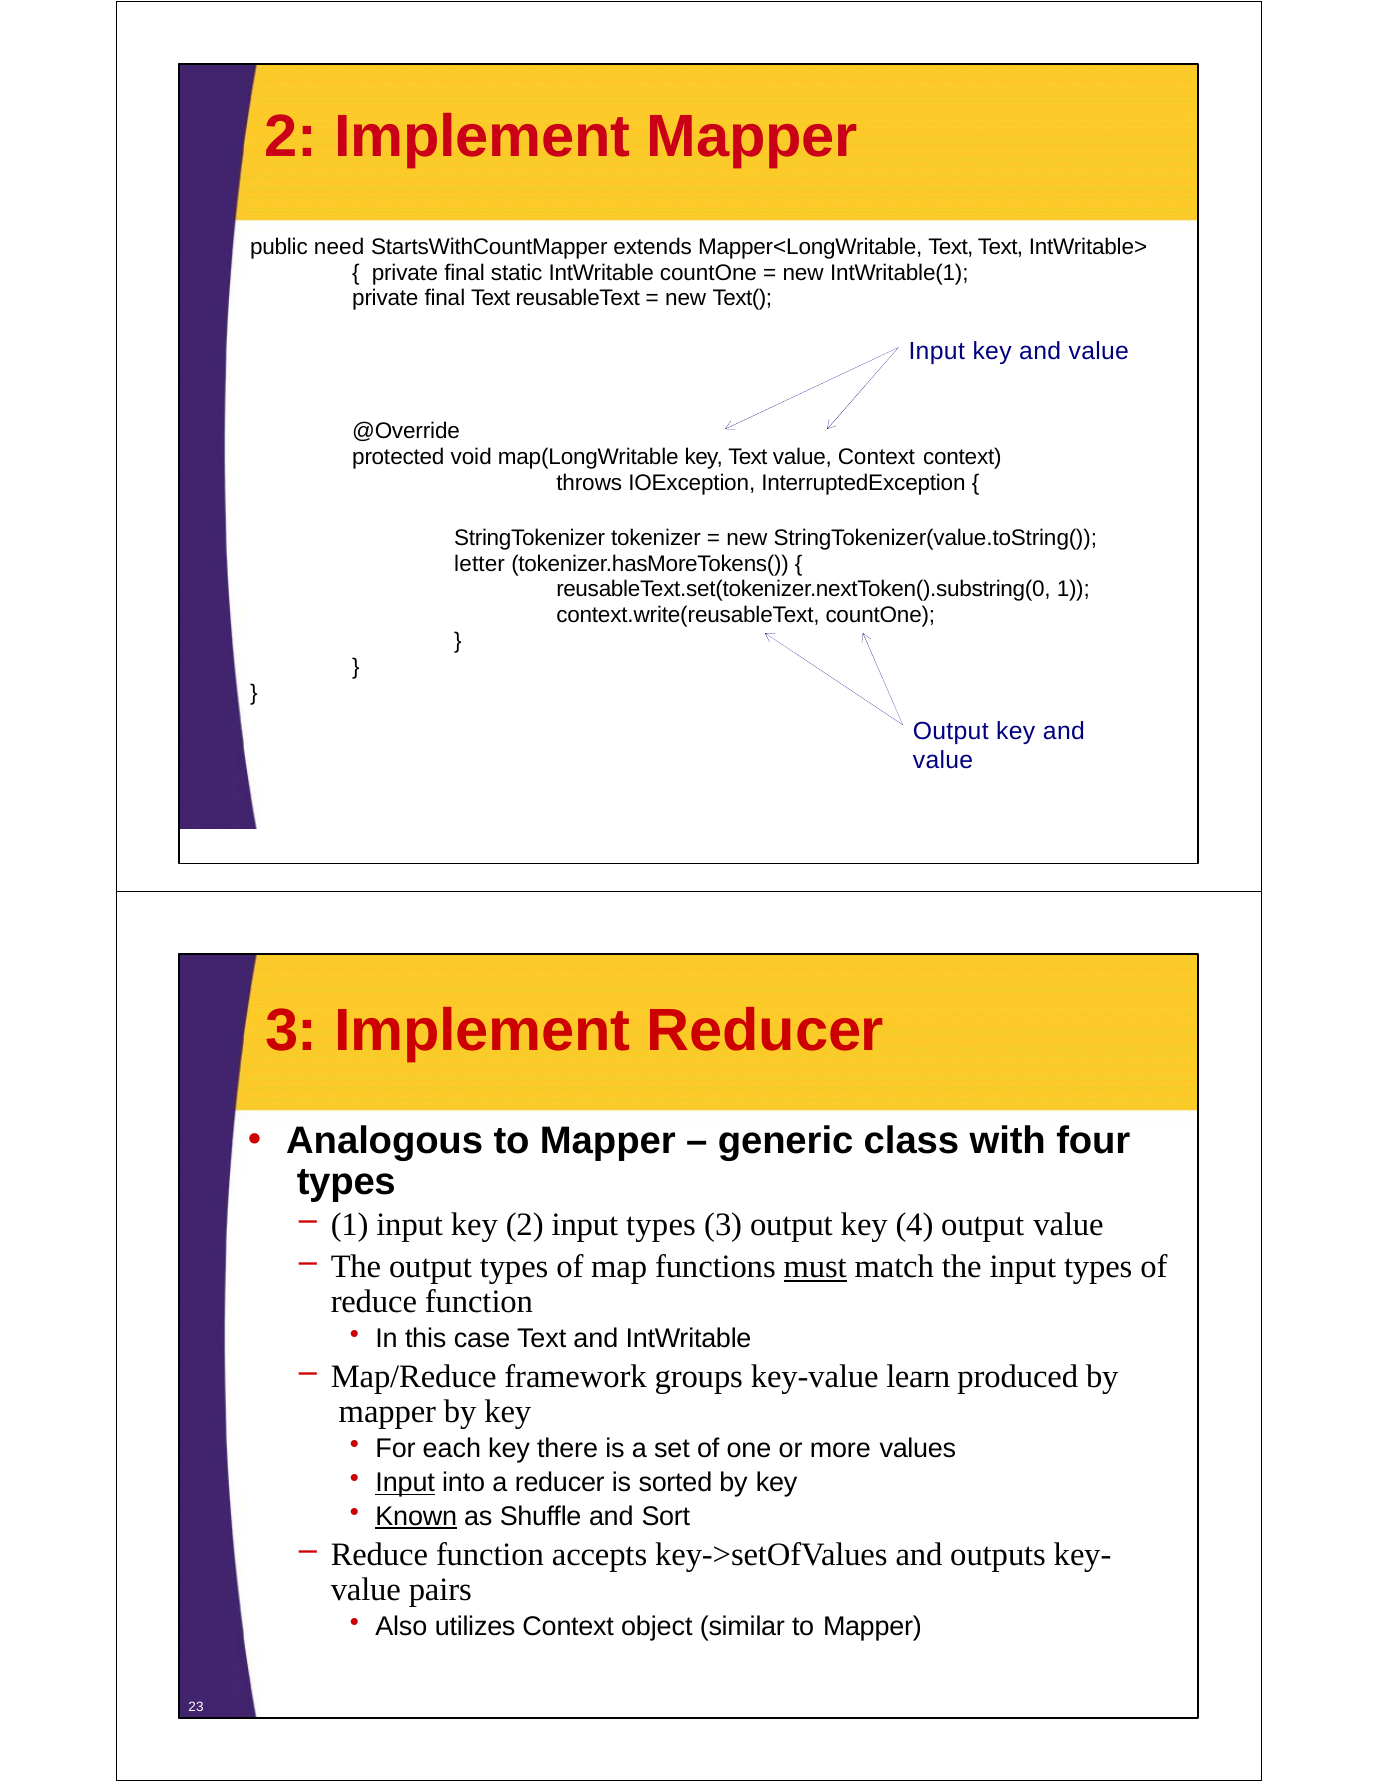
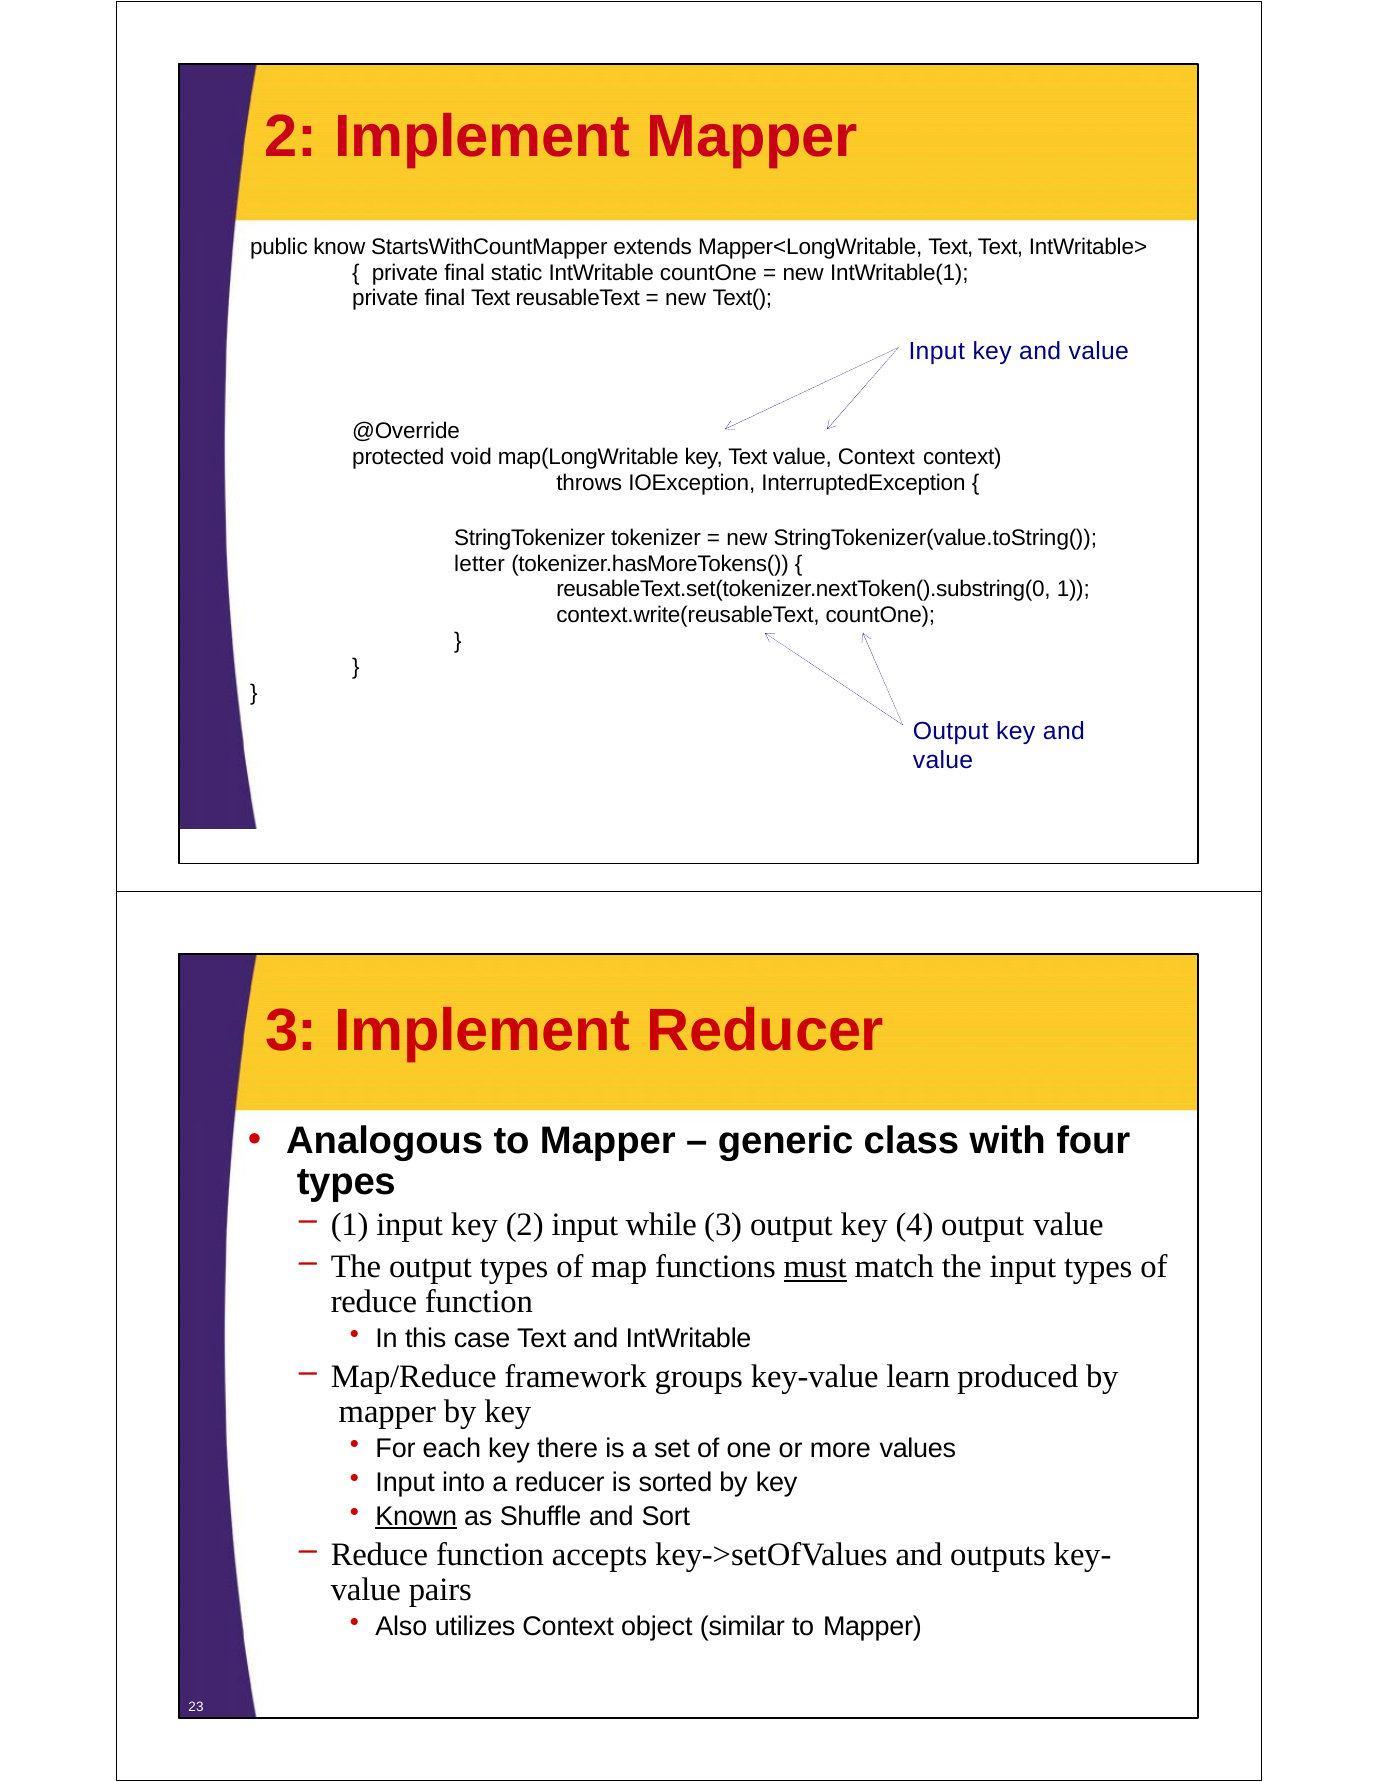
need: need -> know
2 input types: types -> while
Input at (405, 1483) underline: present -> none
